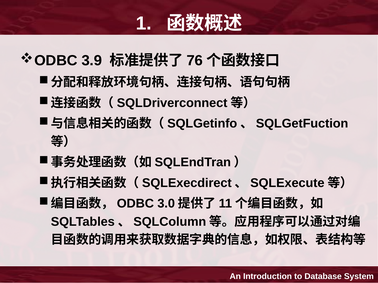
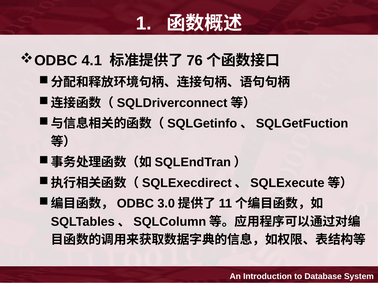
3.9: 3.9 -> 4.1
